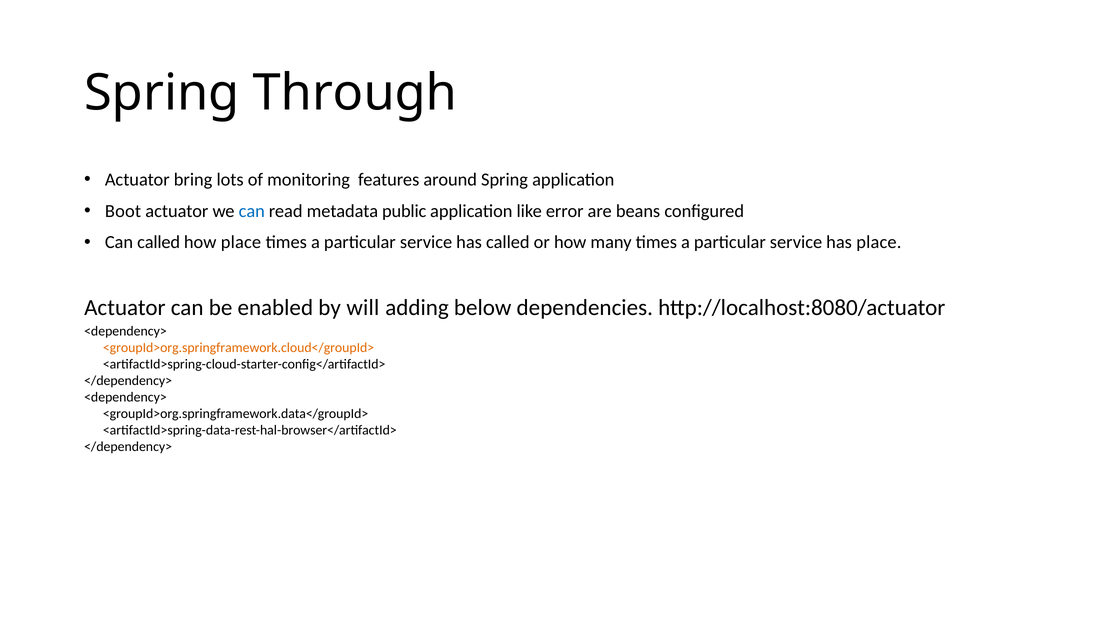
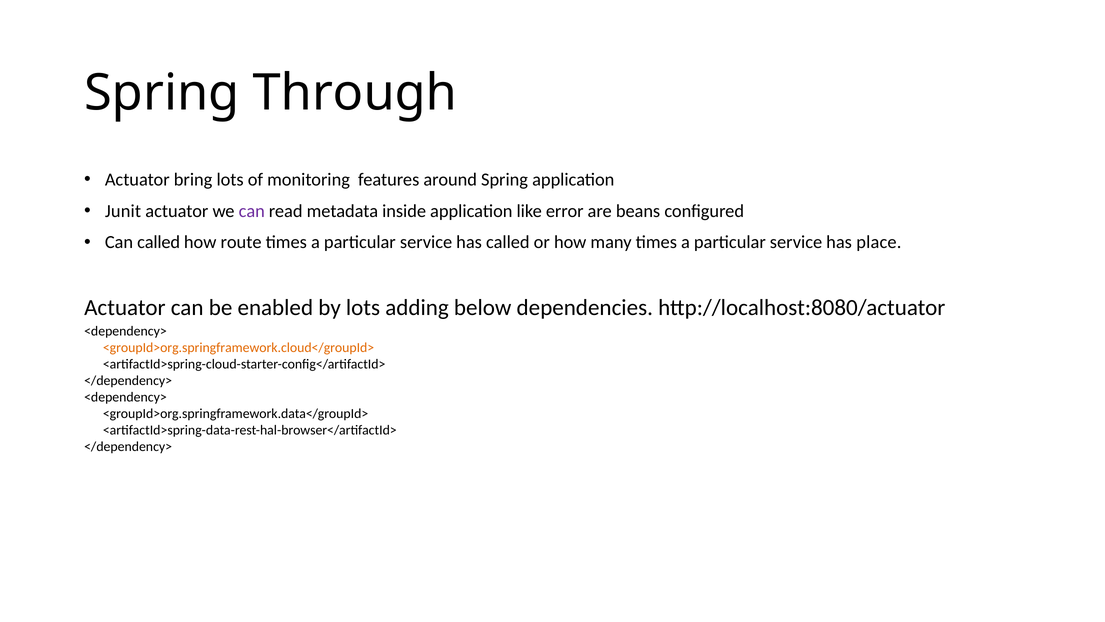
Boot: Boot -> Junit
can at (252, 211) colour: blue -> purple
public: public -> inside
how place: place -> route
by will: will -> lots
